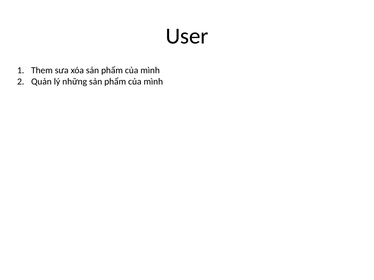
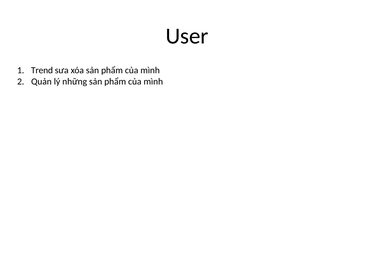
Them: Them -> Trend
